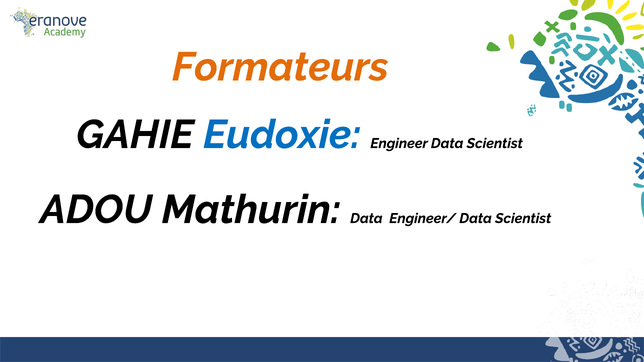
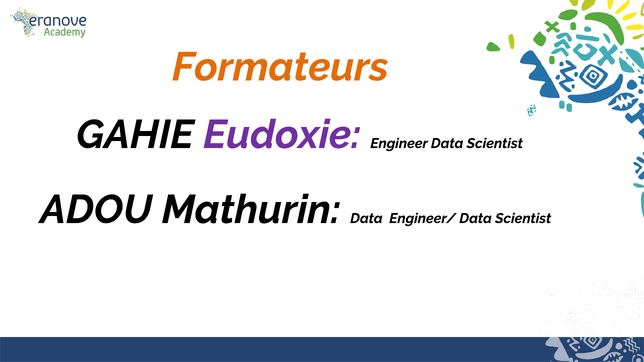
Eudoxie colour: blue -> purple
